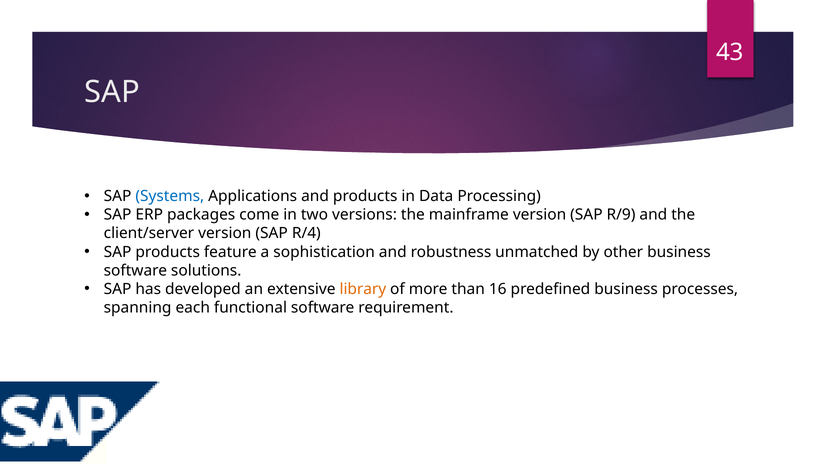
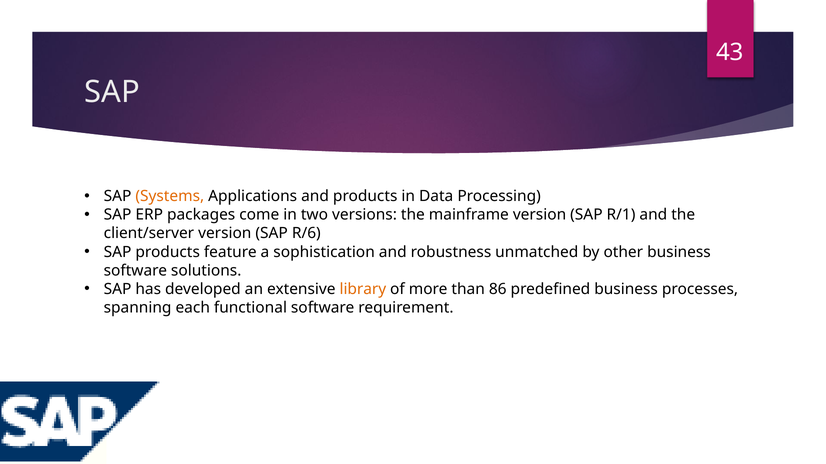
Systems colour: blue -> orange
R/9: R/9 -> R/1
R/4: R/4 -> R/6
16: 16 -> 86
